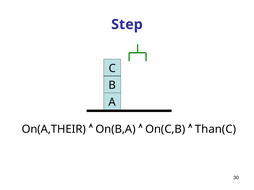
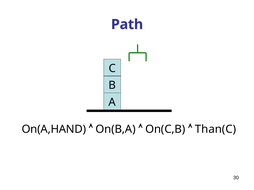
Step: Step -> Path
On(A,THEIR: On(A,THEIR -> On(A,HAND
